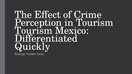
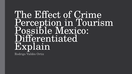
Tourism at (34, 31): Tourism -> Possible
Quickly: Quickly -> Explain
